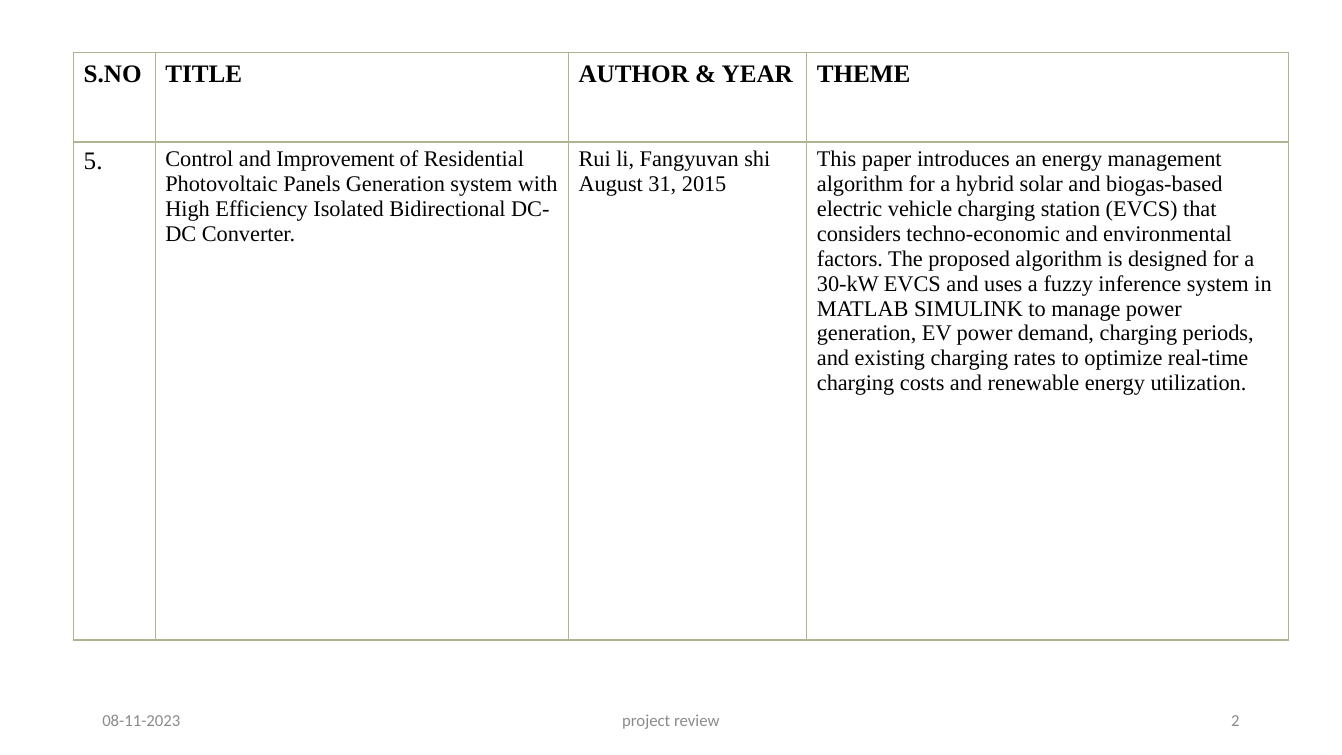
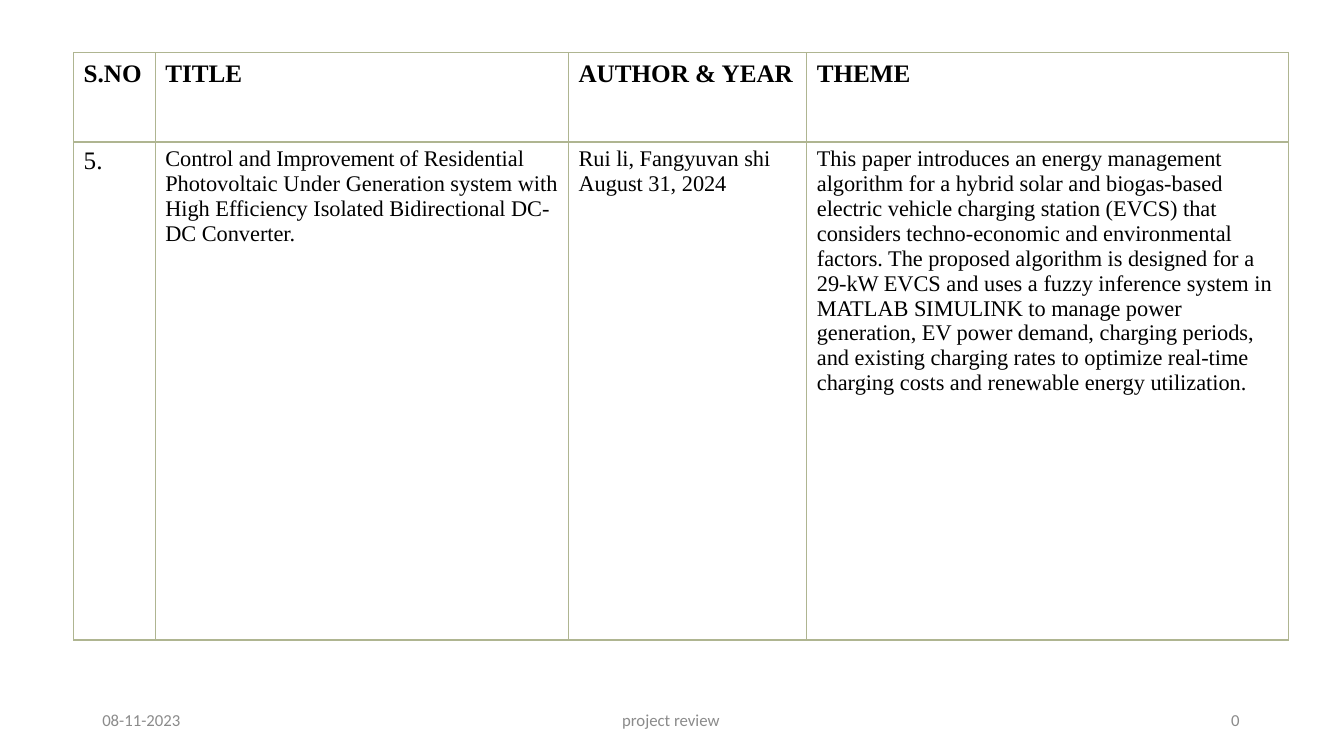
Panels: Panels -> Under
2015: 2015 -> 2024
30-kW: 30-kW -> 29-kW
2: 2 -> 0
